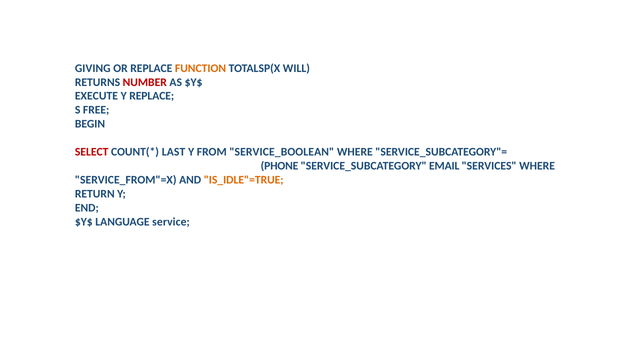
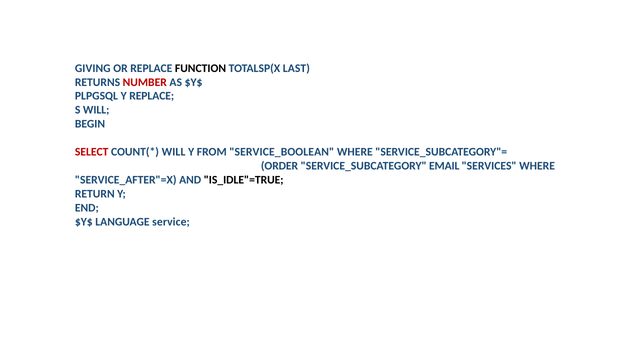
FUNCTION colour: orange -> black
WILL: WILL -> LAST
EXECUTE: EXECUTE -> PLPGSQL
S FREE: FREE -> WILL
LAST at (174, 152): LAST -> WILL
PHONE: PHONE -> ORDER
SERVICE_FROM"=X: SERVICE_FROM"=X -> SERVICE_AFTER"=X
IS_IDLE"=TRUE colour: orange -> black
